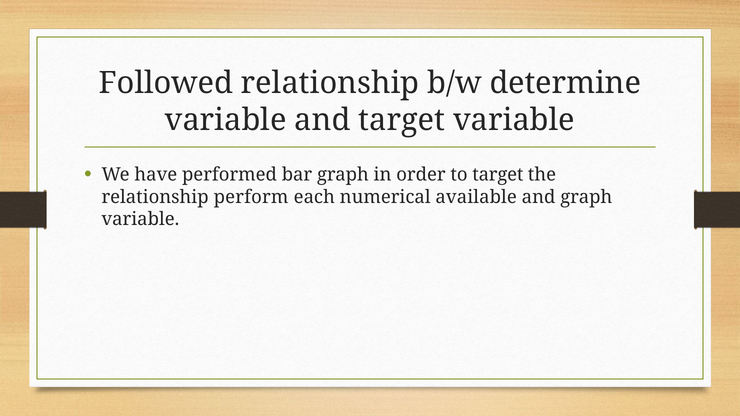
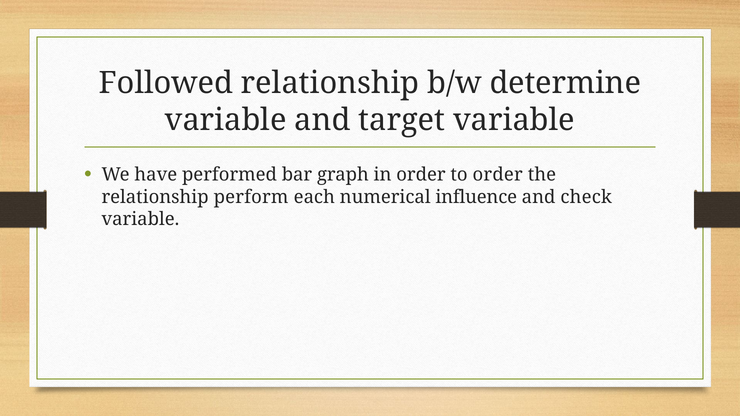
to target: target -> order
available: available -> influence
and graph: graph -> check
